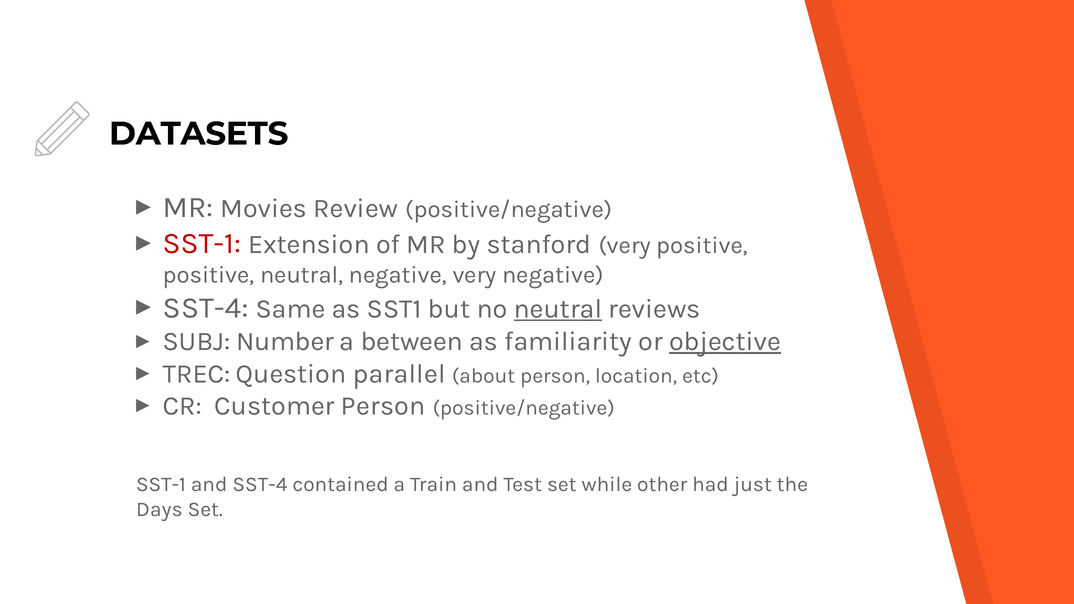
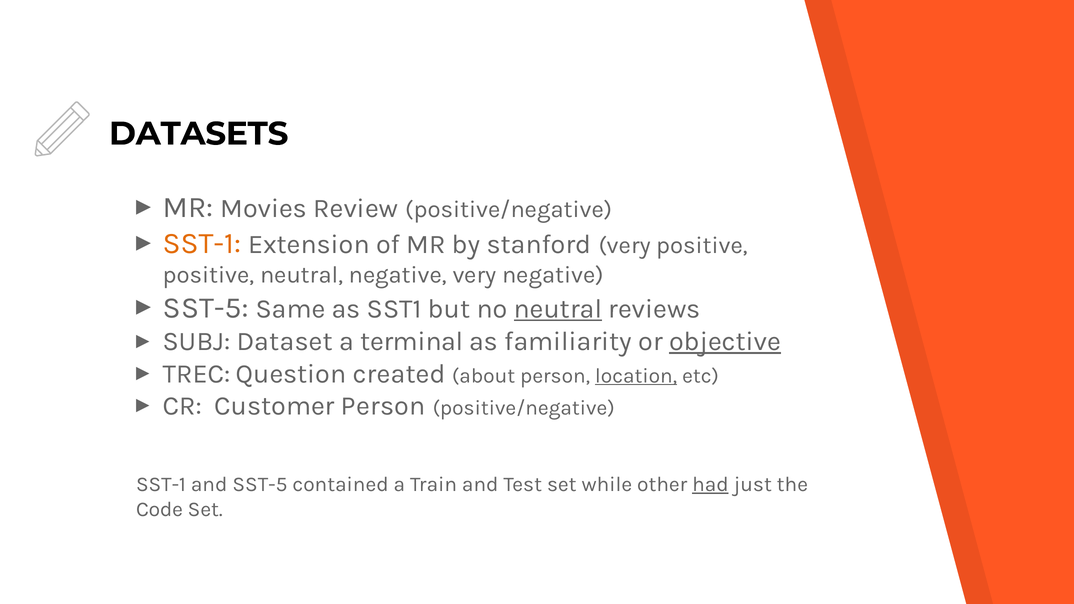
SST-1 at (202, 243) colour: red -> orange
SST-4 at (206, 308): SST-4 -> SST-5
Number: Number -> Dataset
between: between -> terminal
parallel: parallel -> created
location underline: none -> present
and SST-4: SST-4 -> SST-5
had underline: none -> present
Days: Days -> Code
